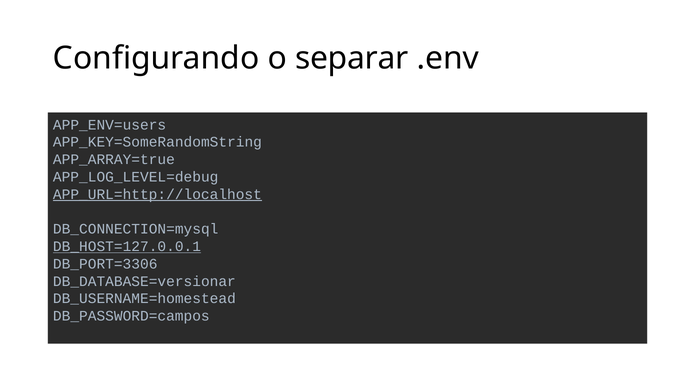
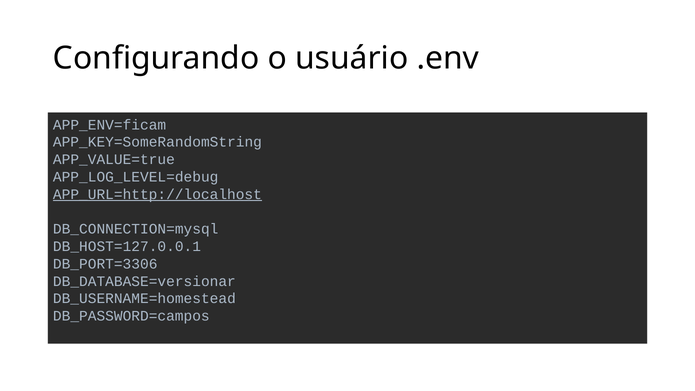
separar: separar -> usuário
APP_ENV=users: APP_ENV=users -> APP_ENV=ficam
APP_ARRAY=true: APP_ARRAY=true -> APP_VALUE=true
DB_HOST=127.0.0.1 underline: present -> none
